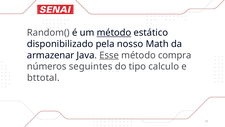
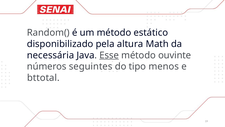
método at (114, 33) underline: present -> none
nosso: nosso -> altura
armazenar: armazenar -> necessária
compra: compra -> ouvinte
calculo: calculo -> menos
